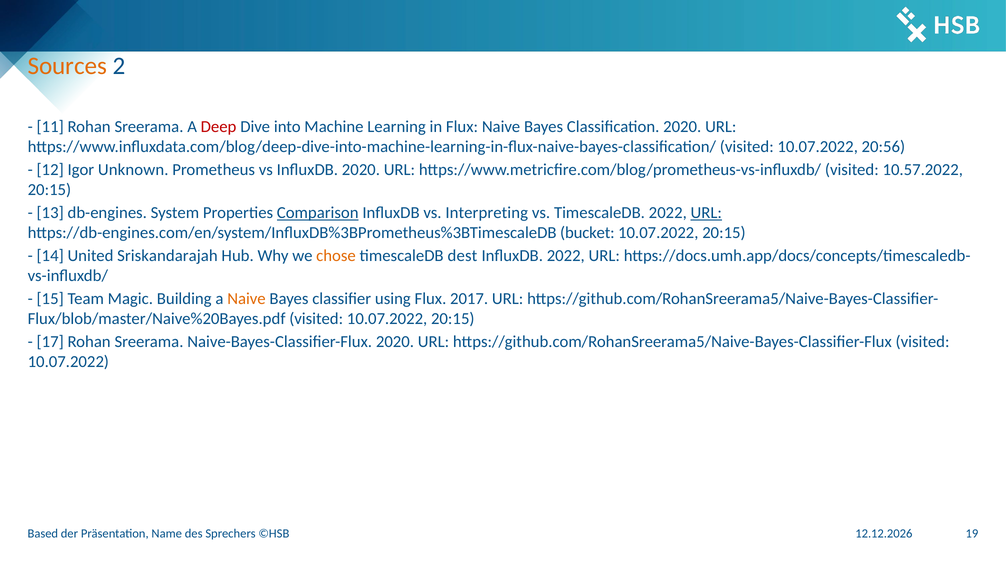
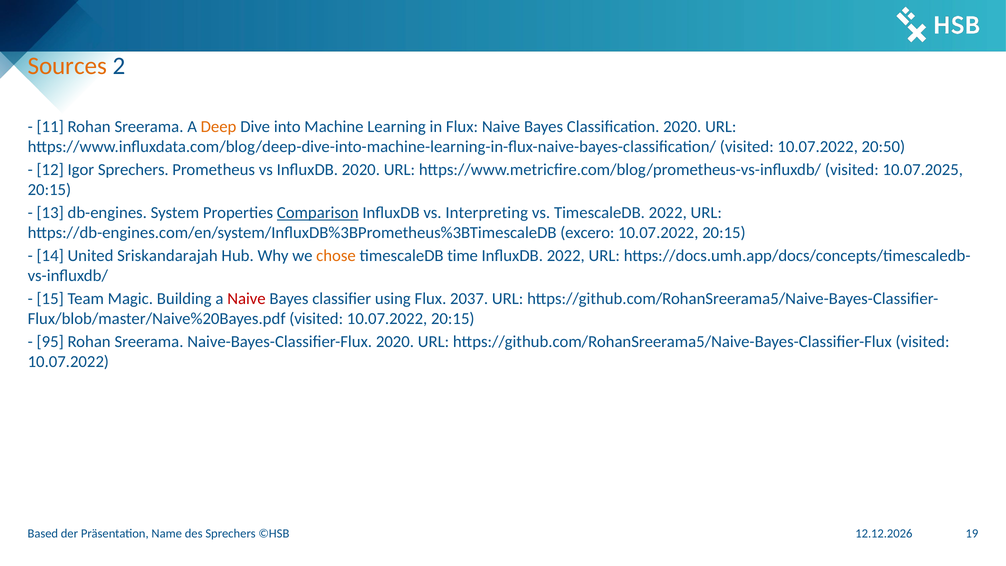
Deep colour: red -> orange
20:56: 20:56 -> 20:50
Igor Unknown: Unknown -> Sprechers
10.57.2022: 10.57.2022 -> 10.07.2025
URL at (706, 213) underline: present -> none
bucket: bucket -> excero
dest: dest -> time
Naive at (246, 299) colour: orange -> red
2017: 2017 -> 2037
17: 17 -> 95
